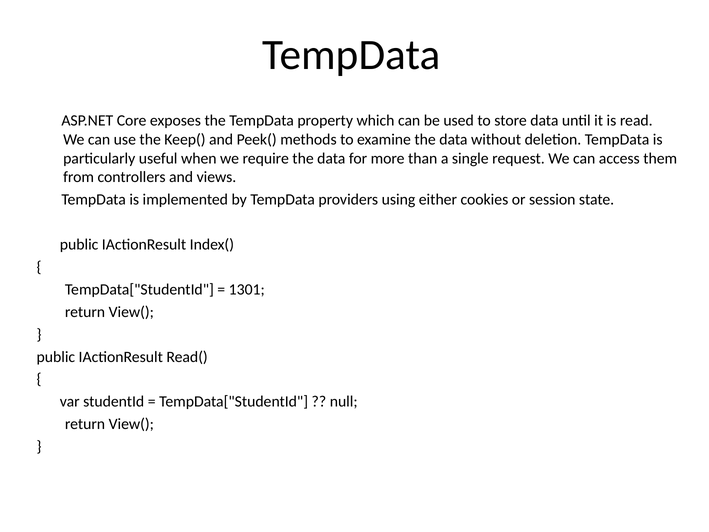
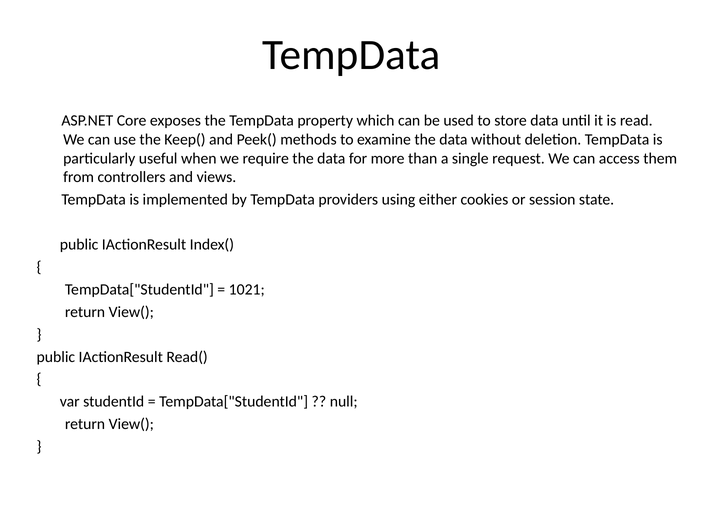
1301: 1301 -> 1021
